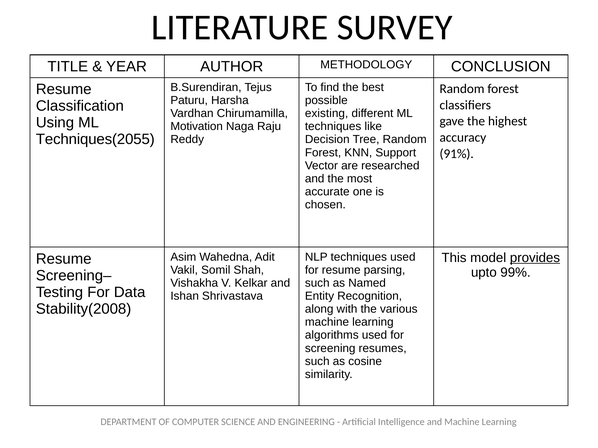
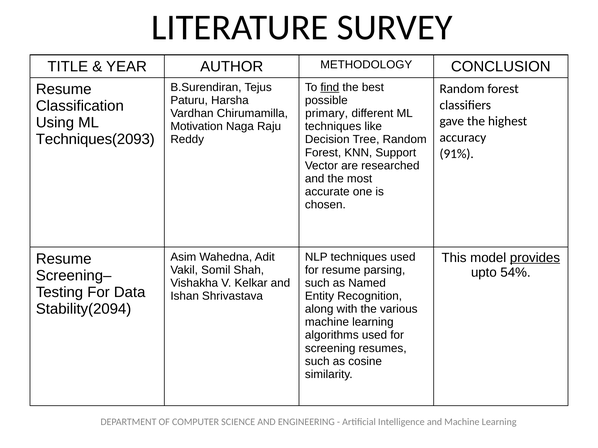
find underline: none -> present
existing: existing -> primary
Techniques(2055: Techniques(2055 -> Techniques(2093
99%: 99% -> 54%
Stability(2008: Stability(2008 -> Stability(2094
